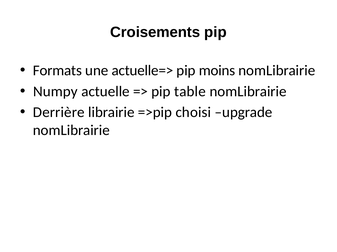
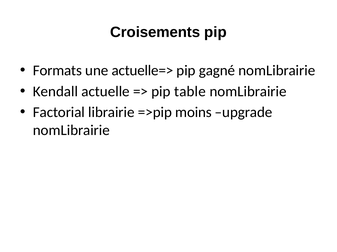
moins: moins -> gagné
Numpy: Numpy -> Kendall
Derrière: Derrière -> Factorial
choisi: choisi -> moins
